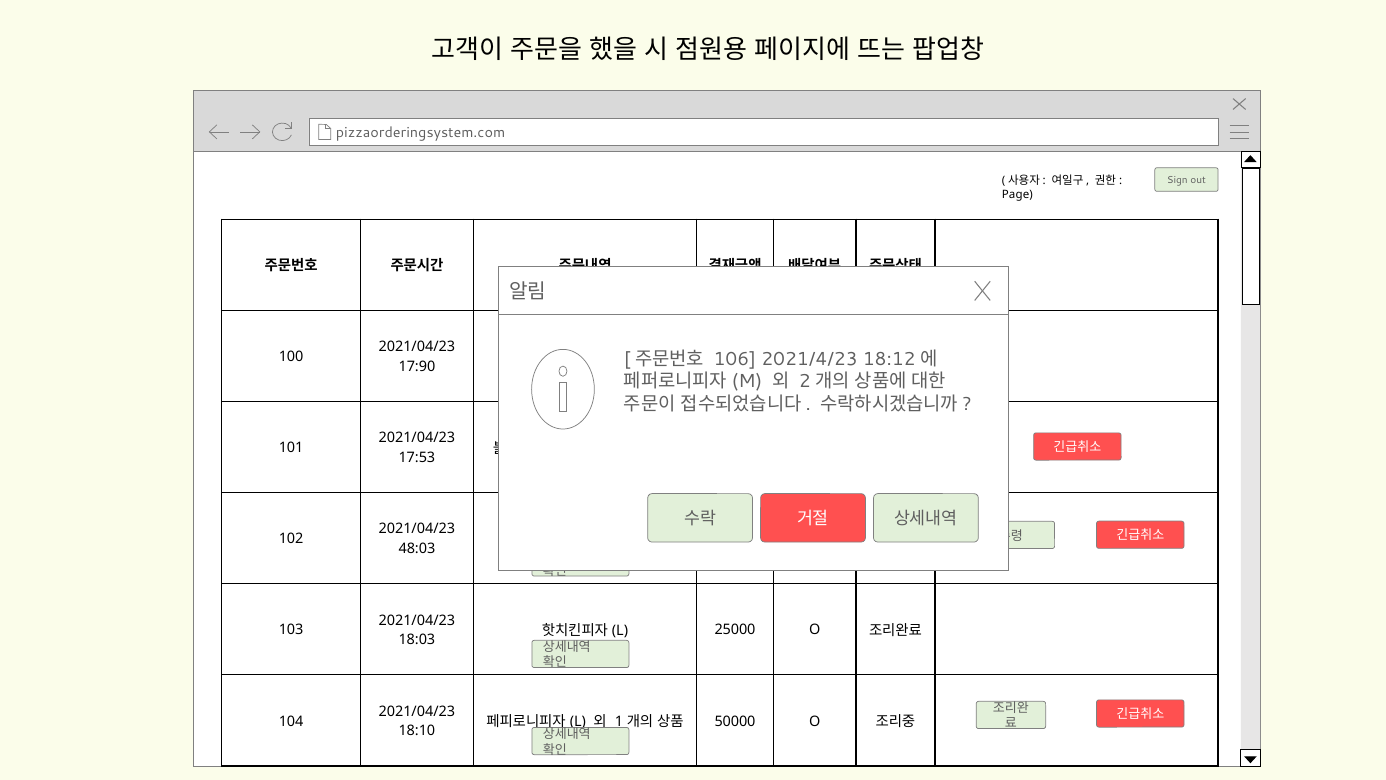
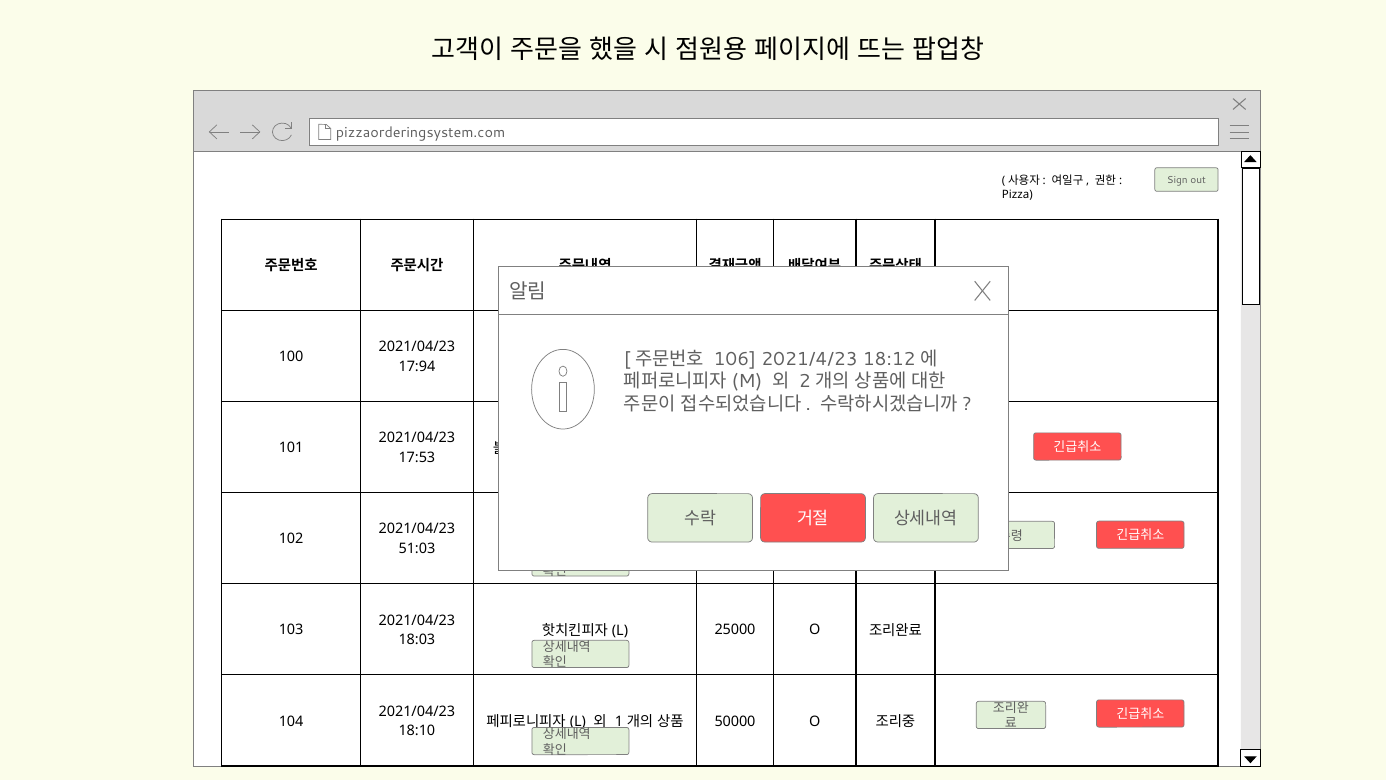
Page: Page -> Pizza
17:90: 17:90 -> 17:94
48:03: 48:03 -> 51:03
